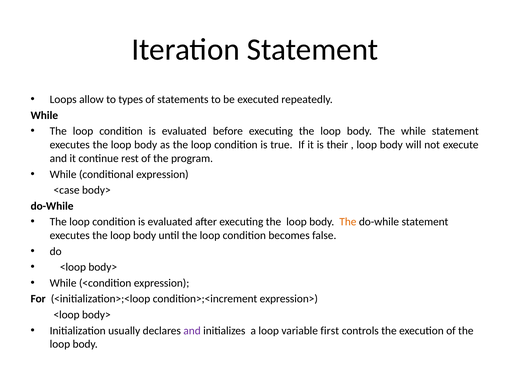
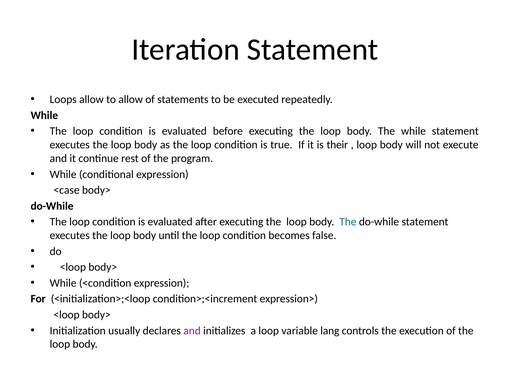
to types: types -> allow
The at (348, 222) colour: orange -> blue
first: first -> lang
